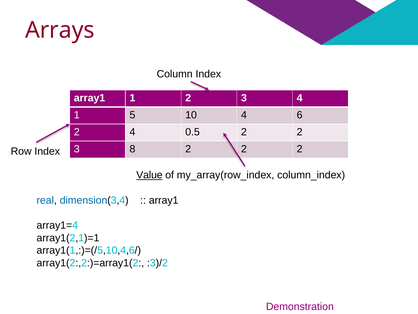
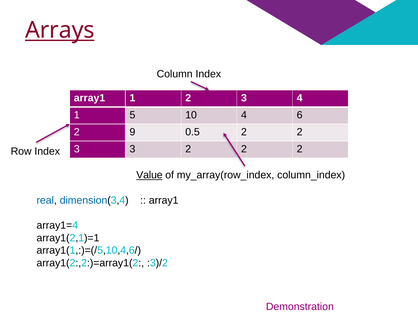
Arrays underline: none -> present
2 4: 4 -> 9
3 8: 8 -> 3
